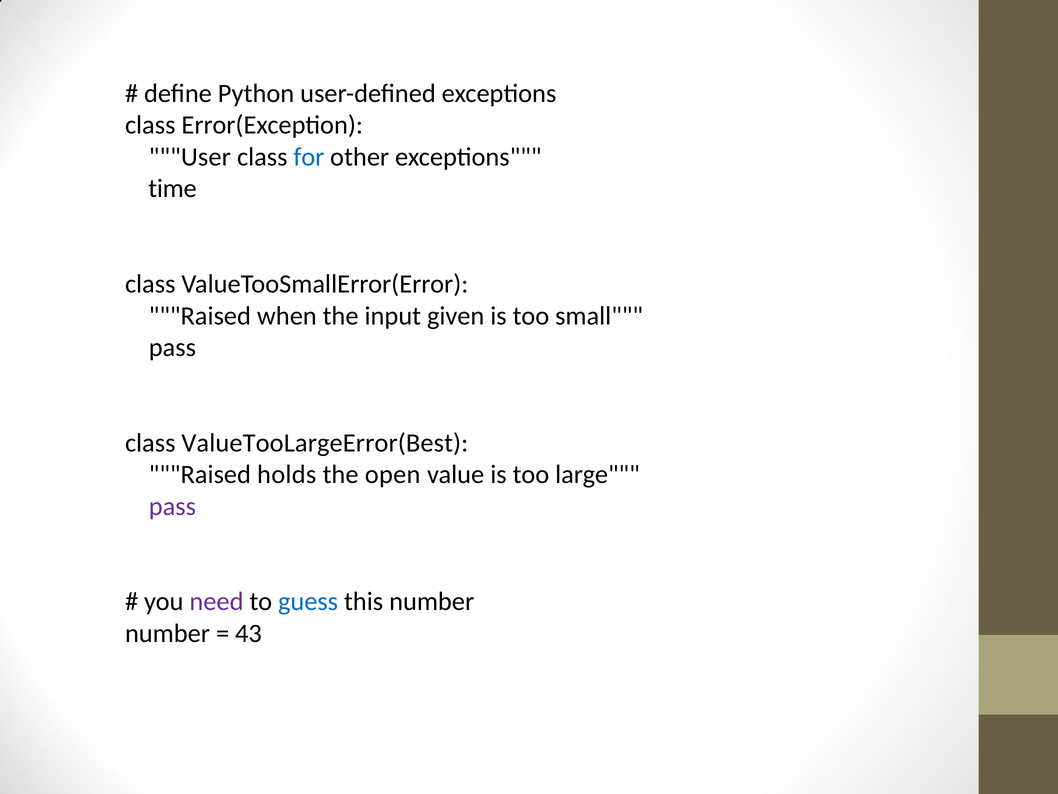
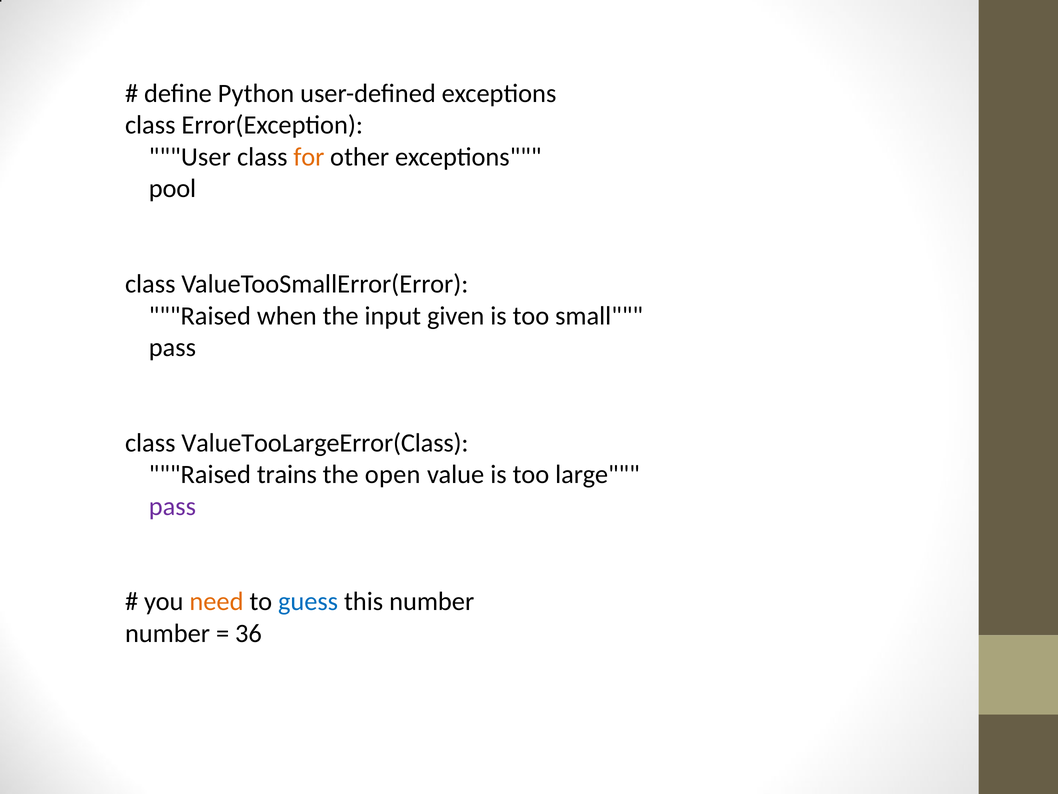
for colour: blue -> orange
time: time -> pool
ValueTooLargeError(Best: ValueTooLargeError(Best -> ValueTooLargeError(Class
holds: holds -> trains
need colour: purple -> orange
43: 43 -> 36
